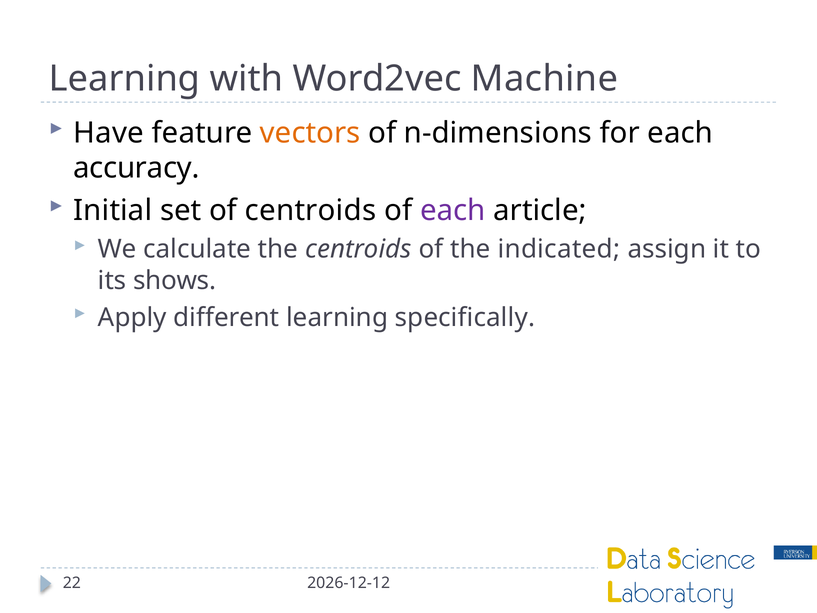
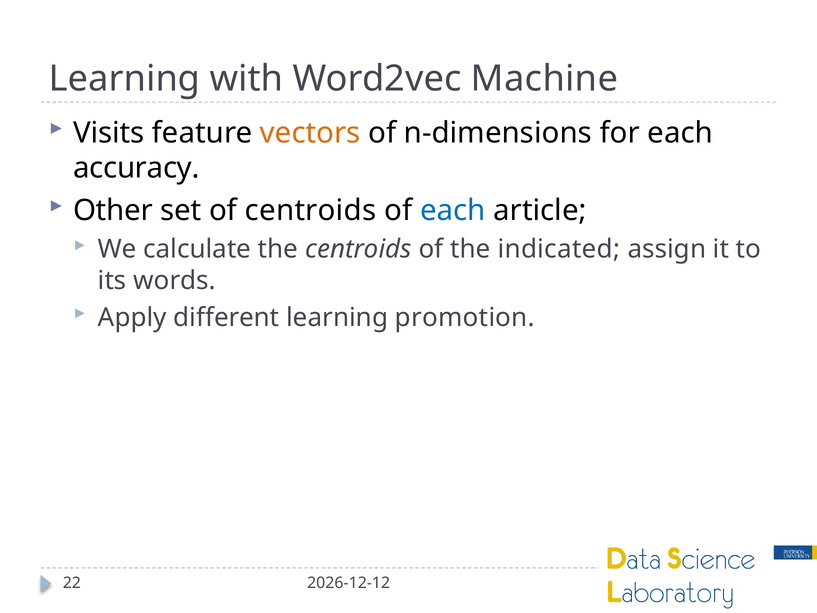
Have: Have -> Visits
Initial: Initial -> Other
each at (453, 210) colour: purple -> blue
shows: shows -> words
specifically: specifically -> promotion
